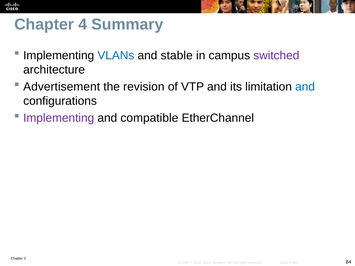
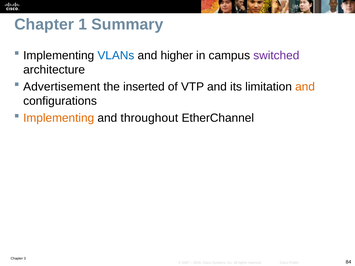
4: 4 -> 1
stable: stable -> higher
revision: revision -> inserted
and at (305, 87) colour: blue -> orange
Implementing at (59, 118) colour: purple -> orange
compatible: compatible -> throughout
